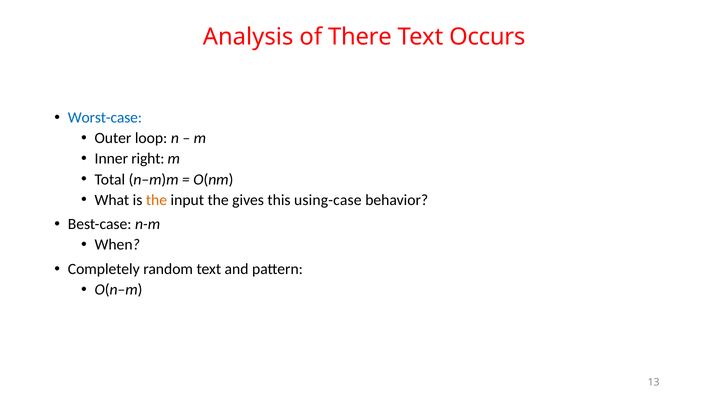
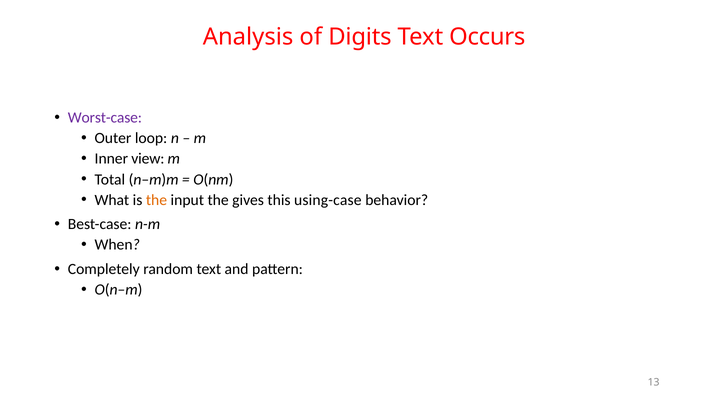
There: There -> Digits
Worst-case colour: blue -> purple
right: right -> view
